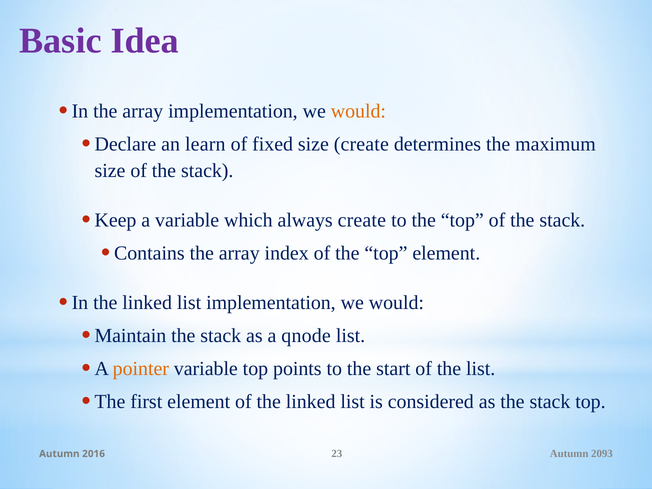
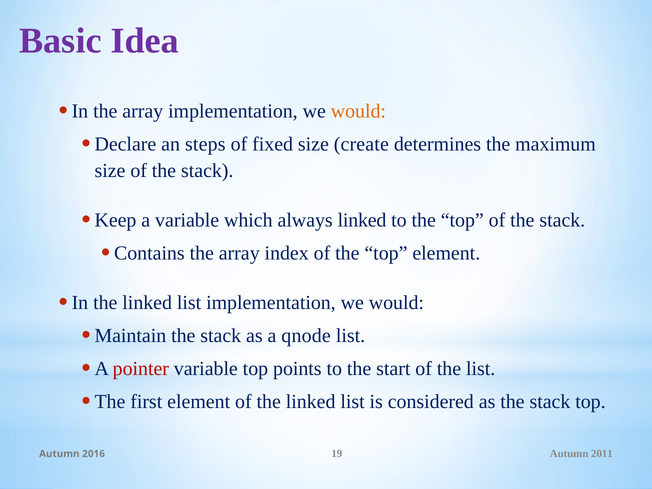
learn: learn -> steps
always create: create -> linked
pointer colour: orange -> red
2093: 2093 -> 2011
23: 23 -> 19
